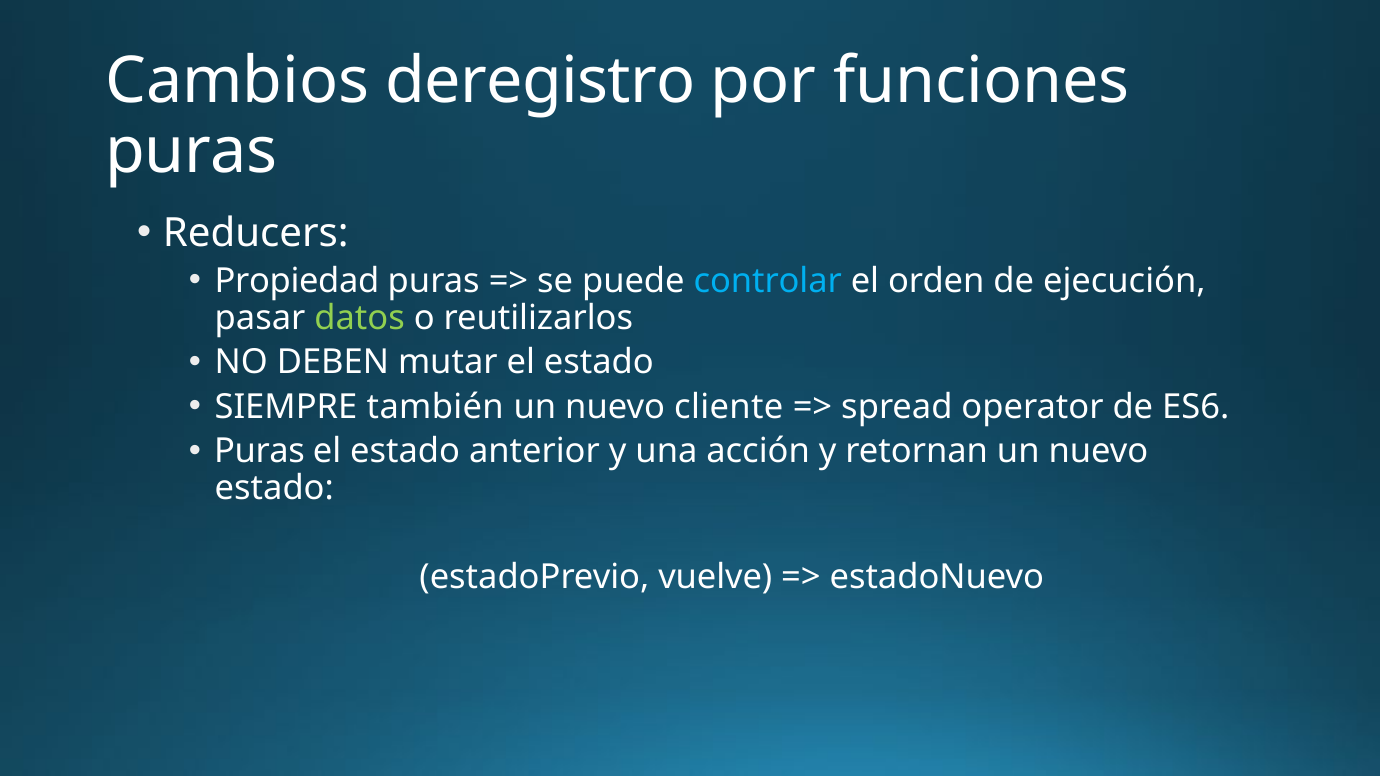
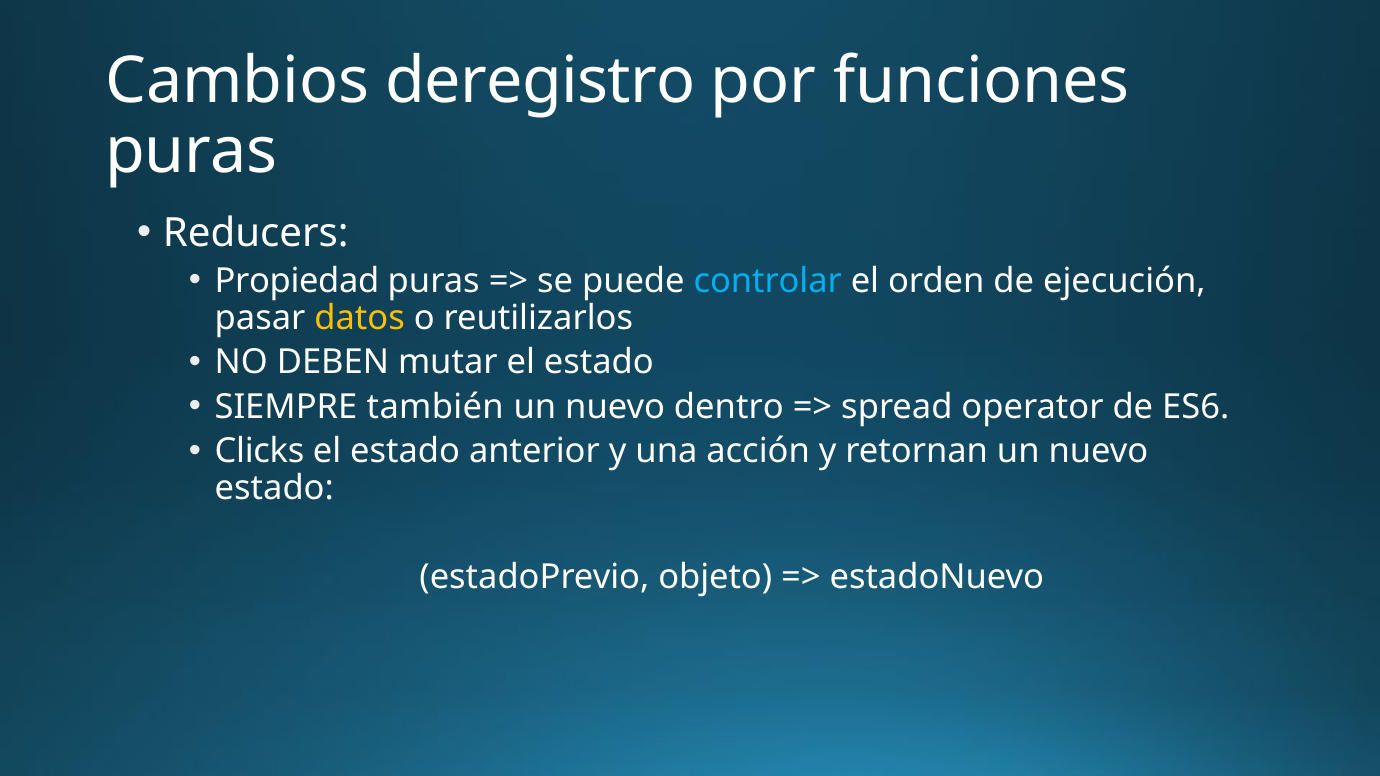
datos colour: light green -> yellow
cliente: cliente -> dentro
Puras at (260, 451): Puras -> Clicks
vuelve: vuelve -> objeto
